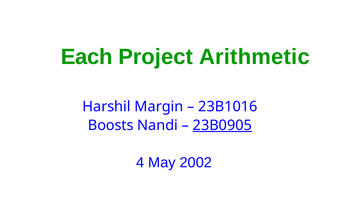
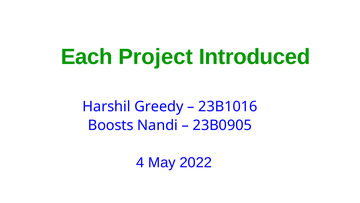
Arithmetic: Arithmetic -> Introduced
Margin: Margin -> Greedy
23B0905 underline: present -> none
2002: 2002 -> 2022
